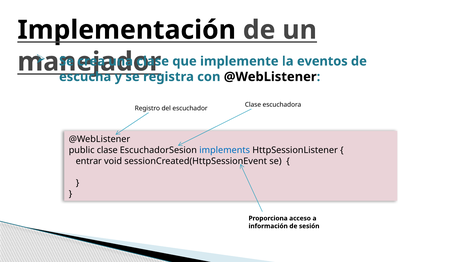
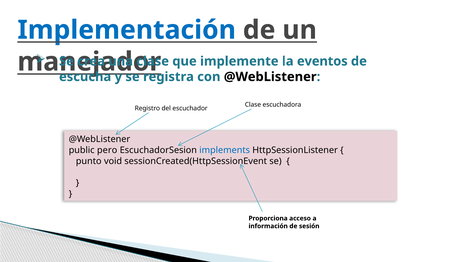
Implementación colour: black -> blue
public clase: clase -> pero
entrar: entrar -> punto
